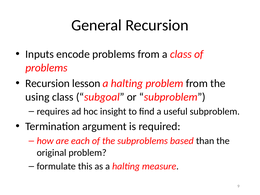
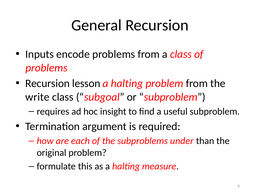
using: using -> write
based: based -> under
